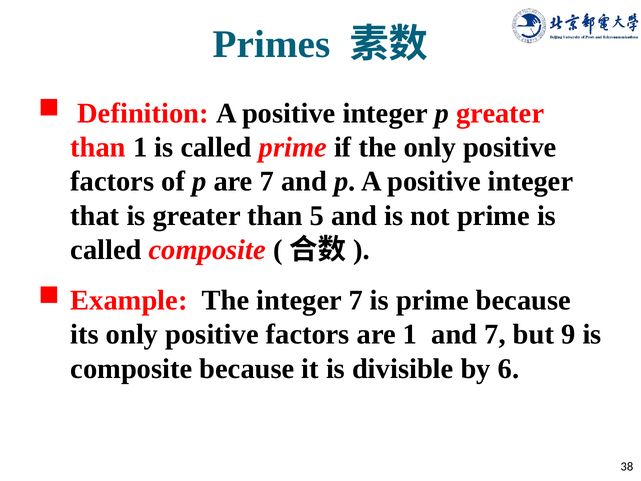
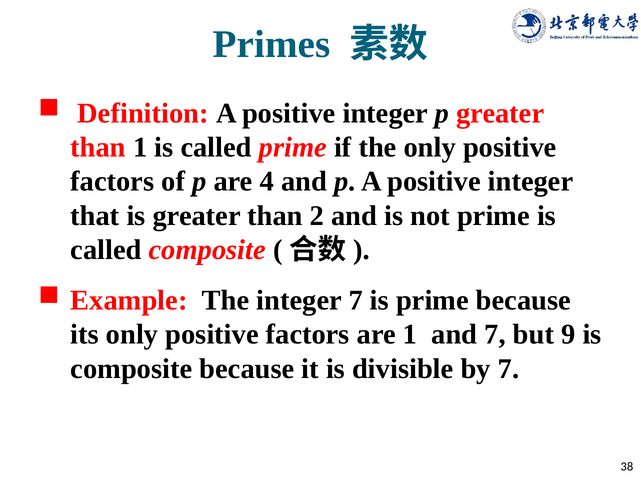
are 7: 7 -> 4
5: 5 -> 2
by 6: 6 -> 7
